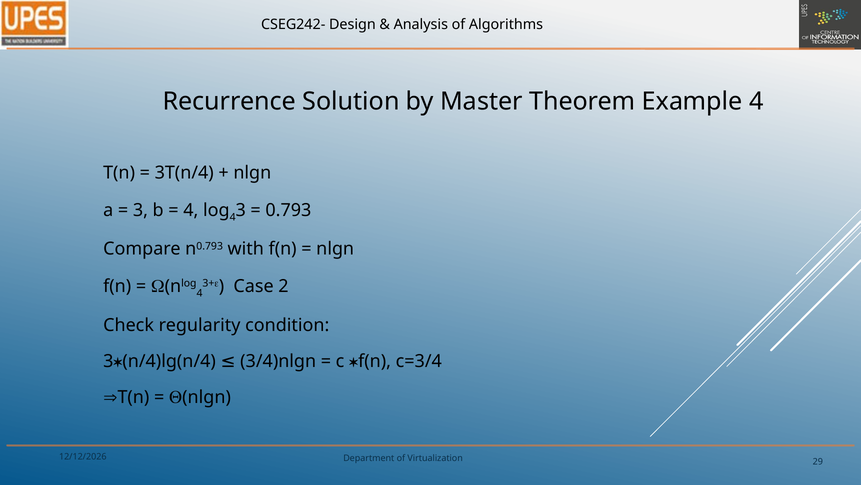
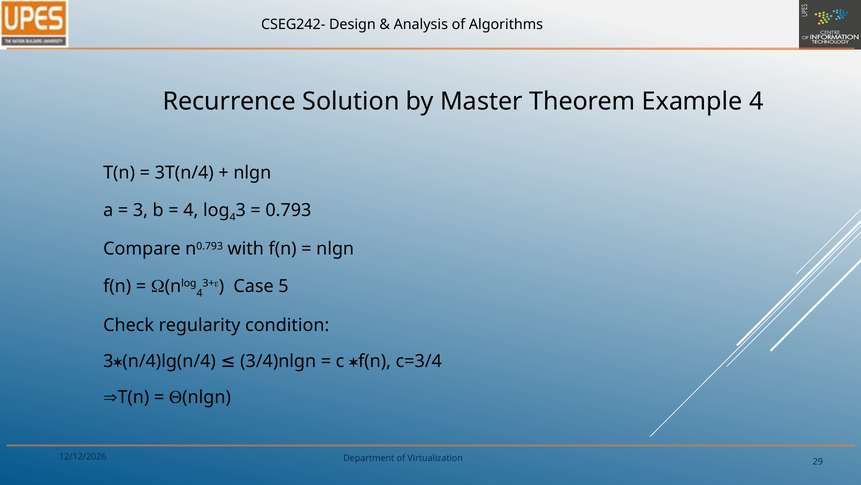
2: 2 -> 5
